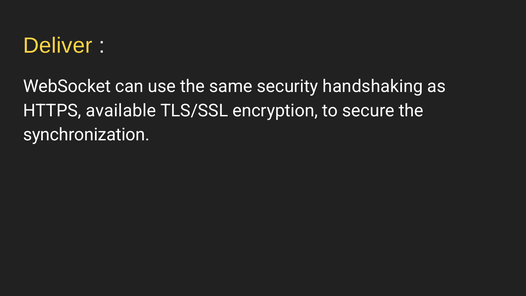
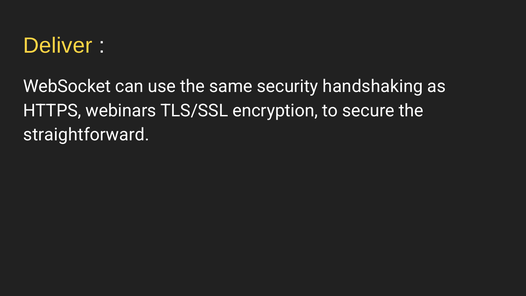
available: available -> webinars
synchronization: synchronization -> straightforward
